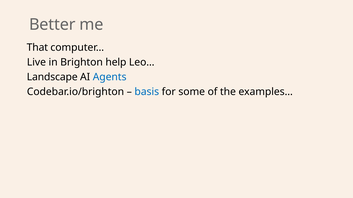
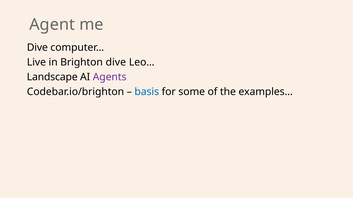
Better: Better -> Agent
That at (37, 48): That -> Dive
Brighton help: help -> dive
Agents colour: blue -> purple
